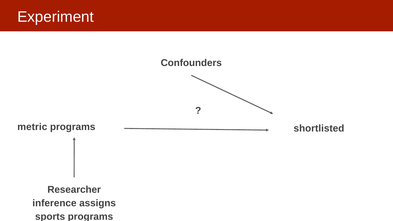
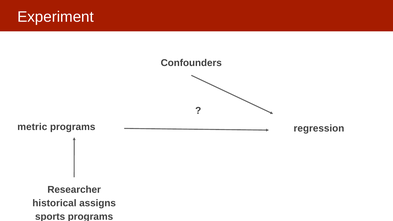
shortlisted: shortlisted -> regression
inference: inference -> historical
